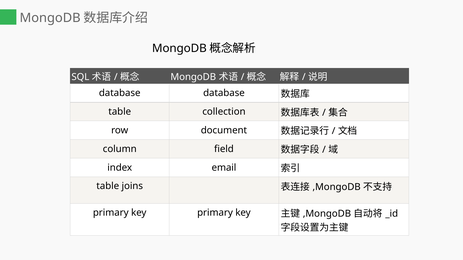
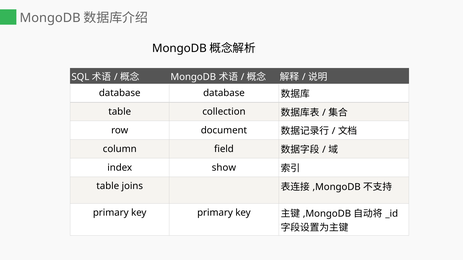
email: email -> show
